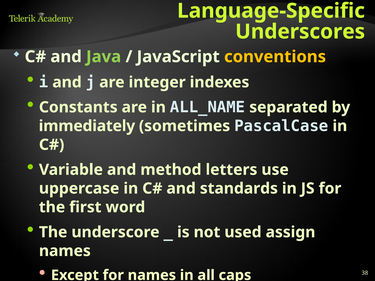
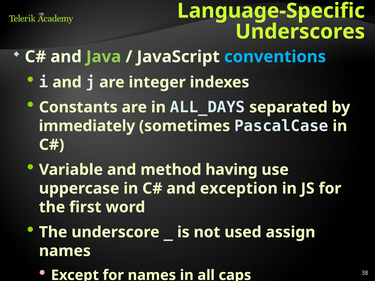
conventions colour: yellow -> light blue
ALL_NAME: ALL_NAME -> ALL_DAYS
letters: letters -> having
standards: standards -> exception
